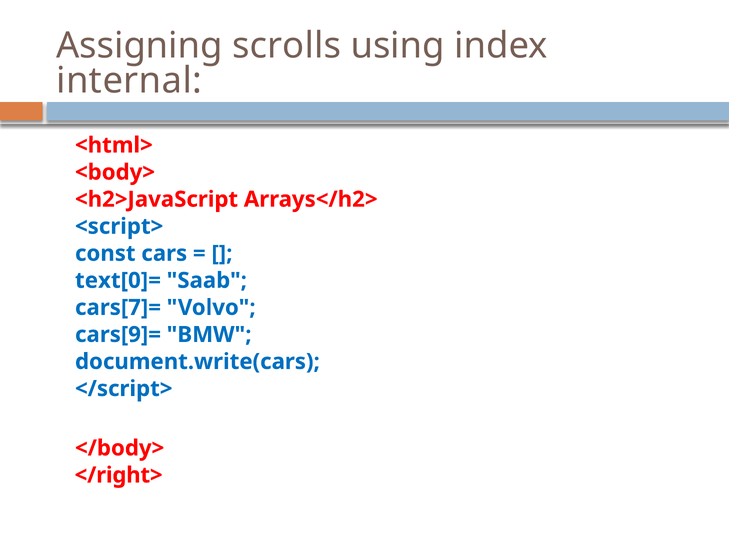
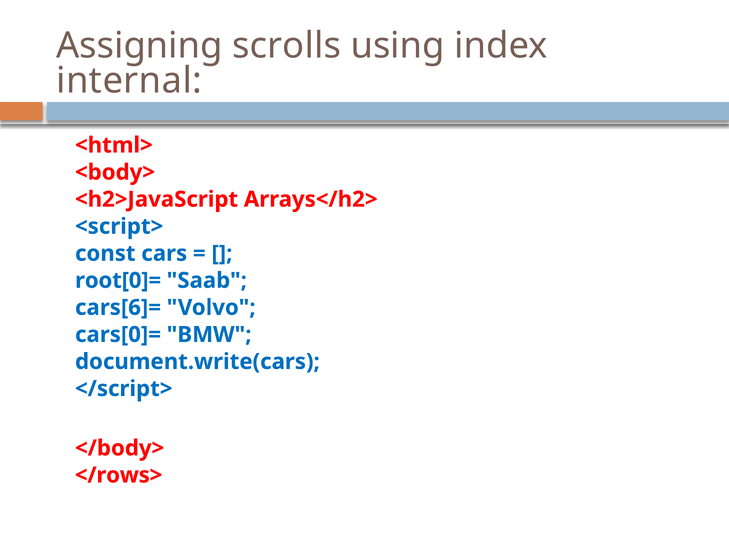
text[0]=: text[0]= -> root[0]=
cars[7]=: cars[7]= -> cars[6]=
cars[9]=: cars[9]= -> cars[0]=
</right>: </right> -> </rows>
